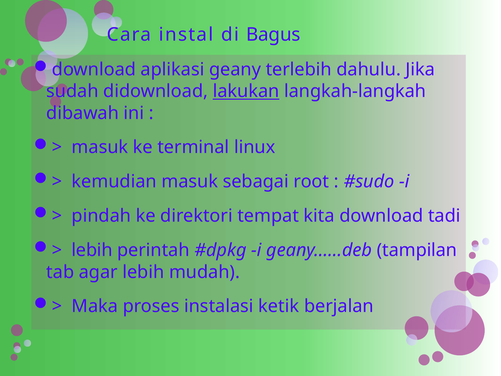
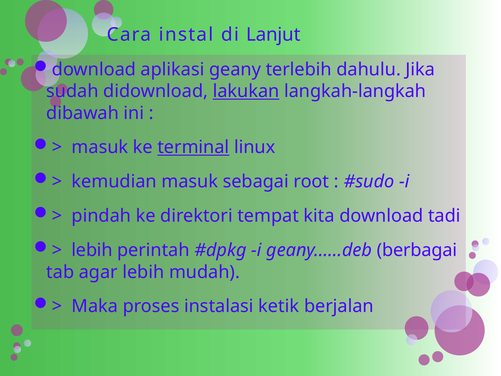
Bagus: Bagus -> Lanjut
terminal underline: none -> present
tampilan: tampilan -> berbagai
